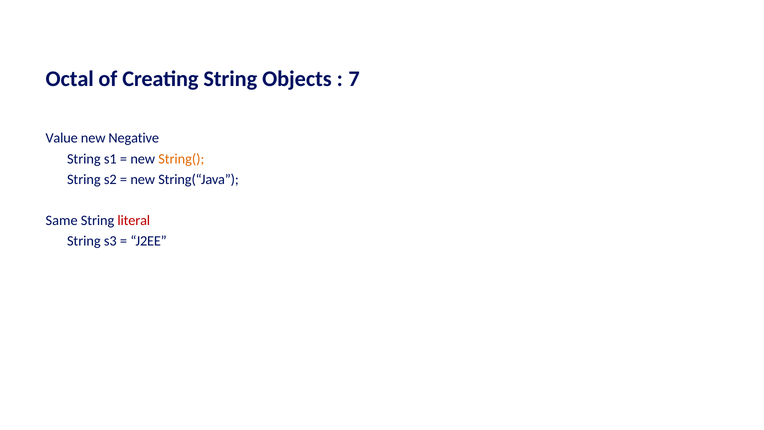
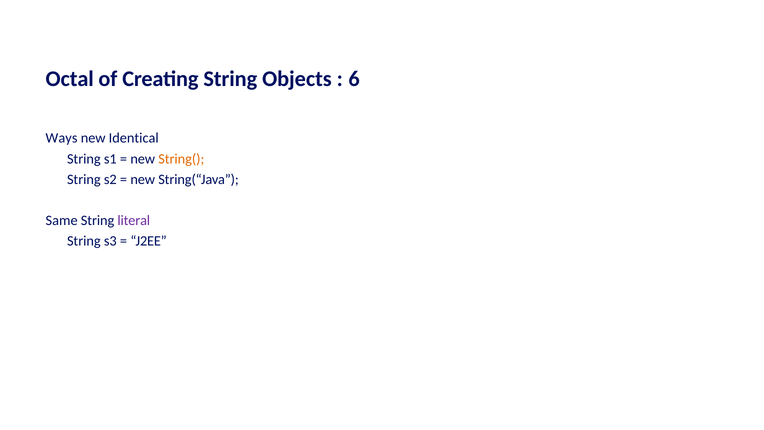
7: 7 -> 6
Value: Value -> Ways
Negative: Negative -> Identical
literal colour: red -> purple
